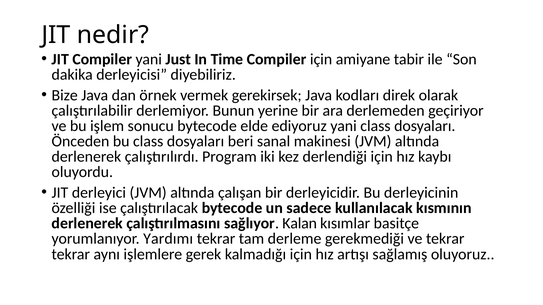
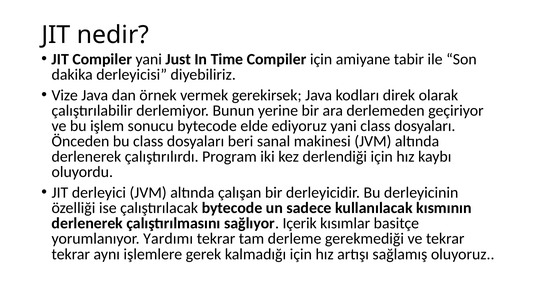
Bize: Bize -> Vize
Kalan: Kalan -> Içerik
